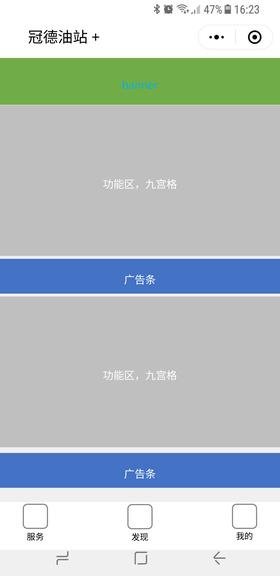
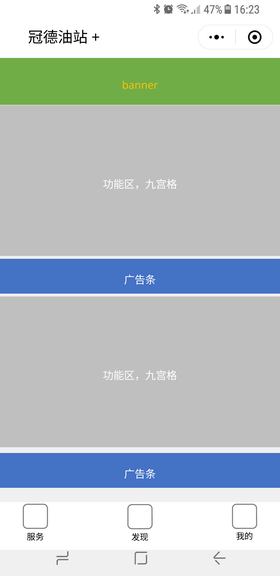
banner colour: light blue -> yellow
